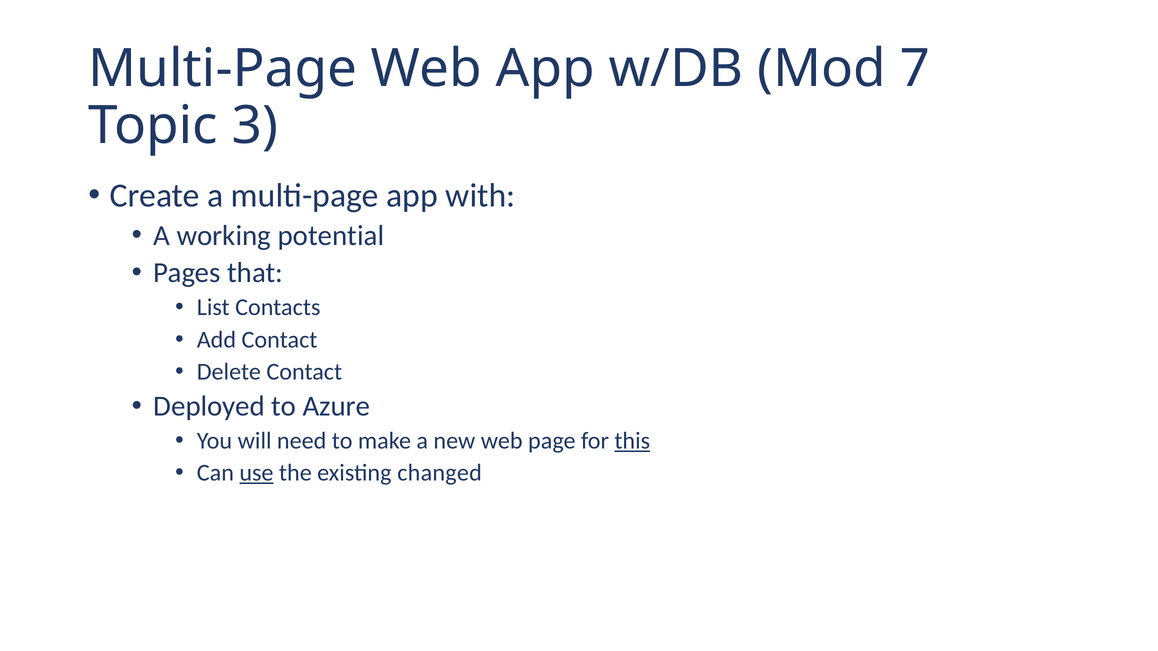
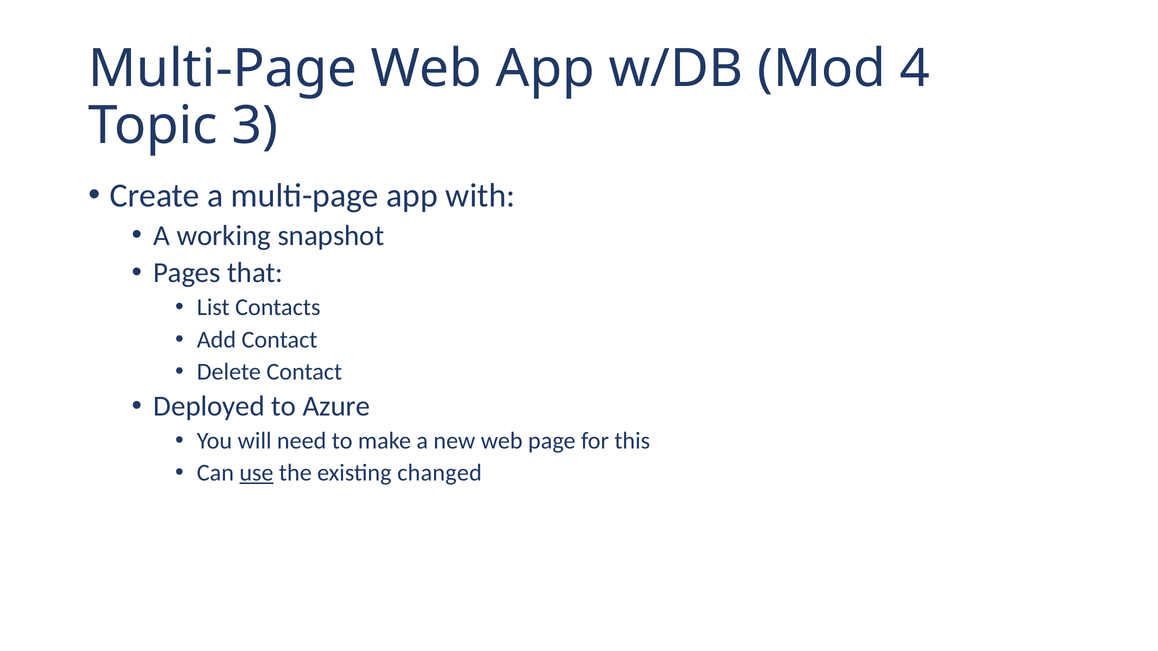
7: 7 -> 4
potential: potential -> snapshot
this underline: present -> none
